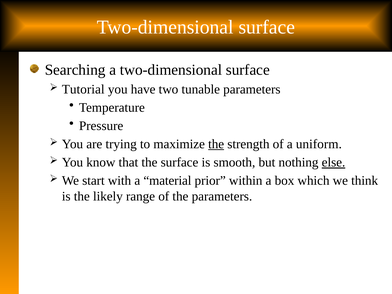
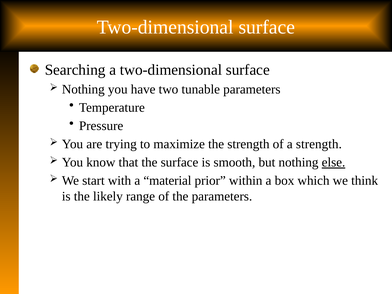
Tutorial at (83, 89): Tutorial -> Nothing
the at (216, 144) underline: present -> none
a uniform: uniform -> strength
